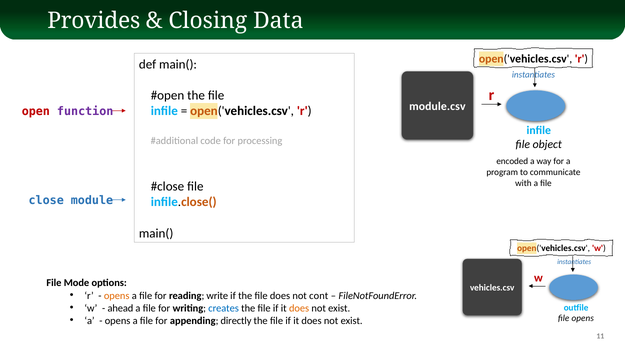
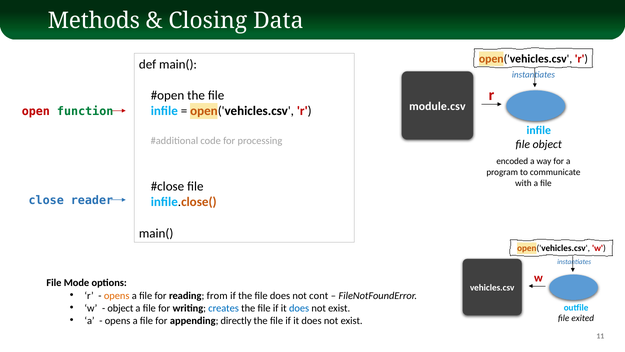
Provides: Provides -> Methods
function colour: purple -> green
module: module -> reader
write: write -> from
ahead at (120, 308): ahead -> object
does at (299, 308) colour: orange -> blue
file opens: opens -> exited
